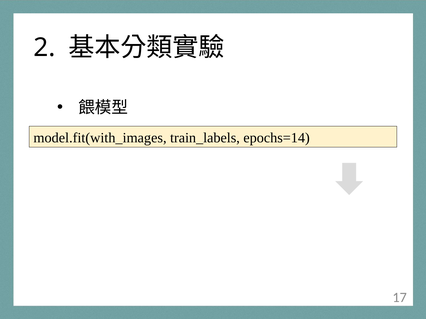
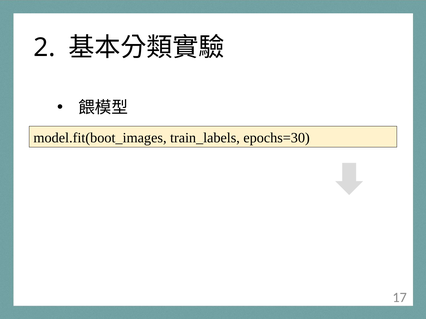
model.fit(with_images: model.fit(with_images -> model.fit(boot_images
epochs=14: epochs=14 -> epochs=30
